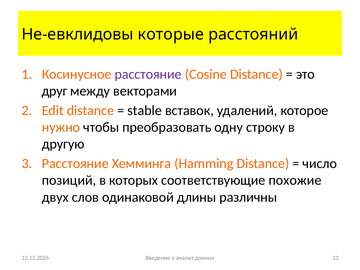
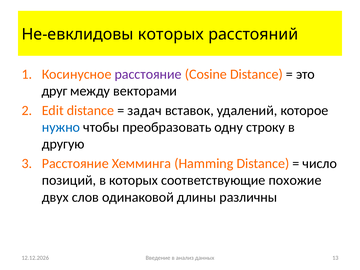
Не-евклидовы которые: которые -> которых
stable: stable -> задач
нужно colour: orange -> blue
